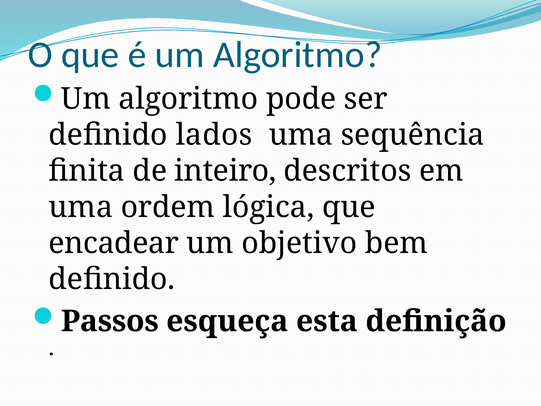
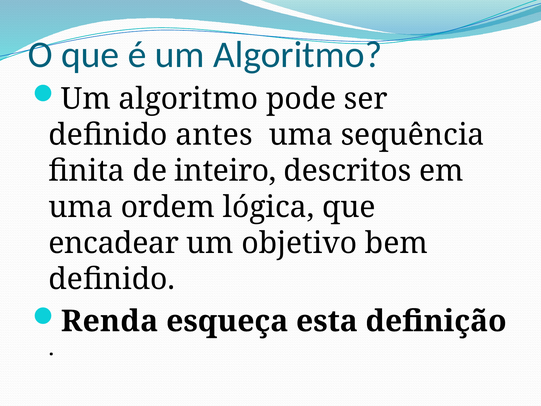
lados: lados -> antes
Passos: Passos -> Renda
